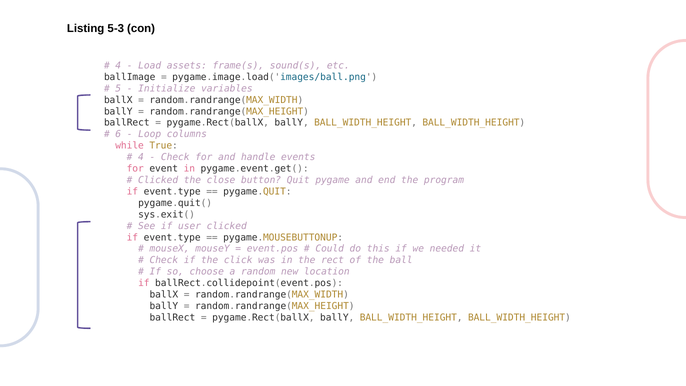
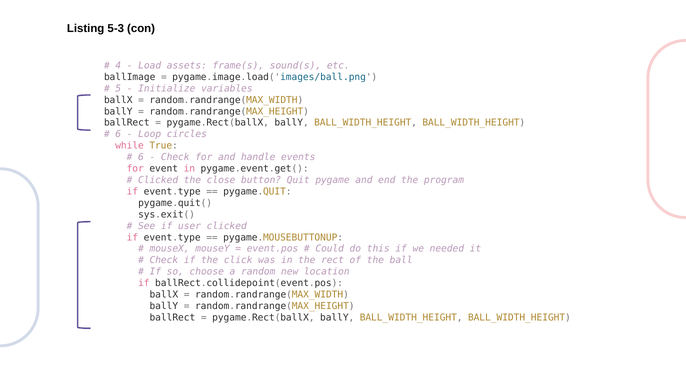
columns: columns -> circles
4 at (141, 157): 4 -> 6
